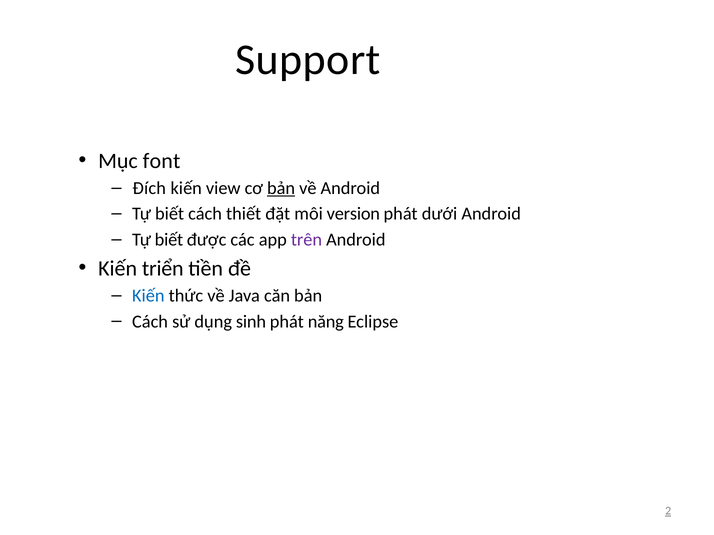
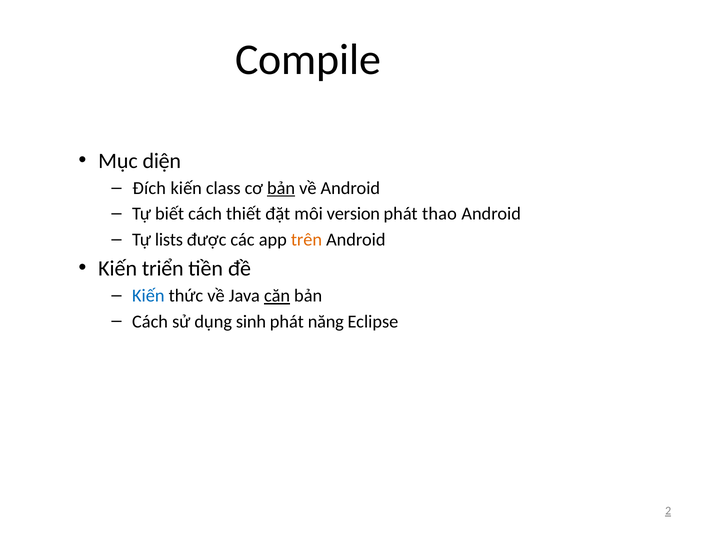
Support: Support -> Compile
font: font -> diện
view: view -> class
dưới: dưới -> thao
biết at (169, 240): biết -> lists
trên colour: purple -> orange
căn underline: none -> present
